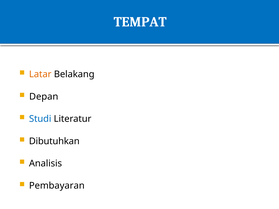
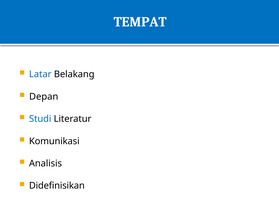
Latar colour: orange -> blue
Dibutuhkan: Dibutuhkan -> Komunikasi
Pembayaran: Pembayaran -> Didefinisikan
